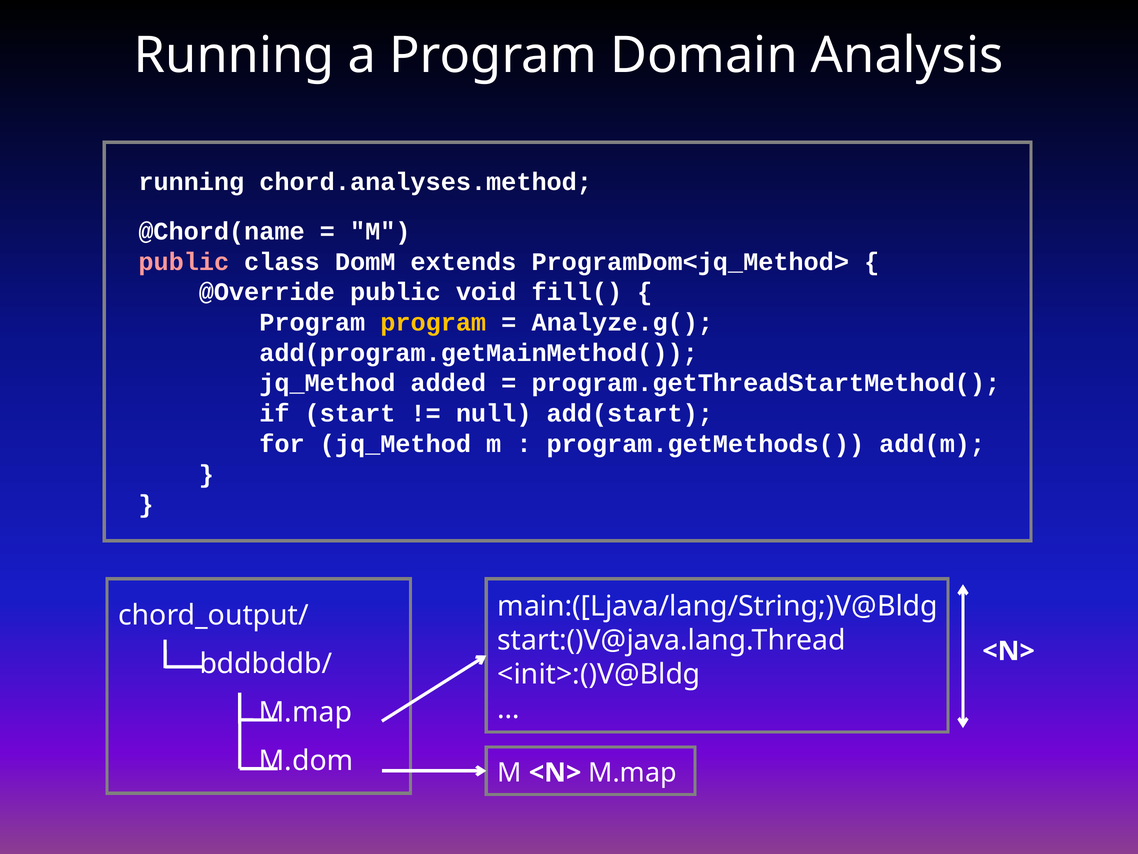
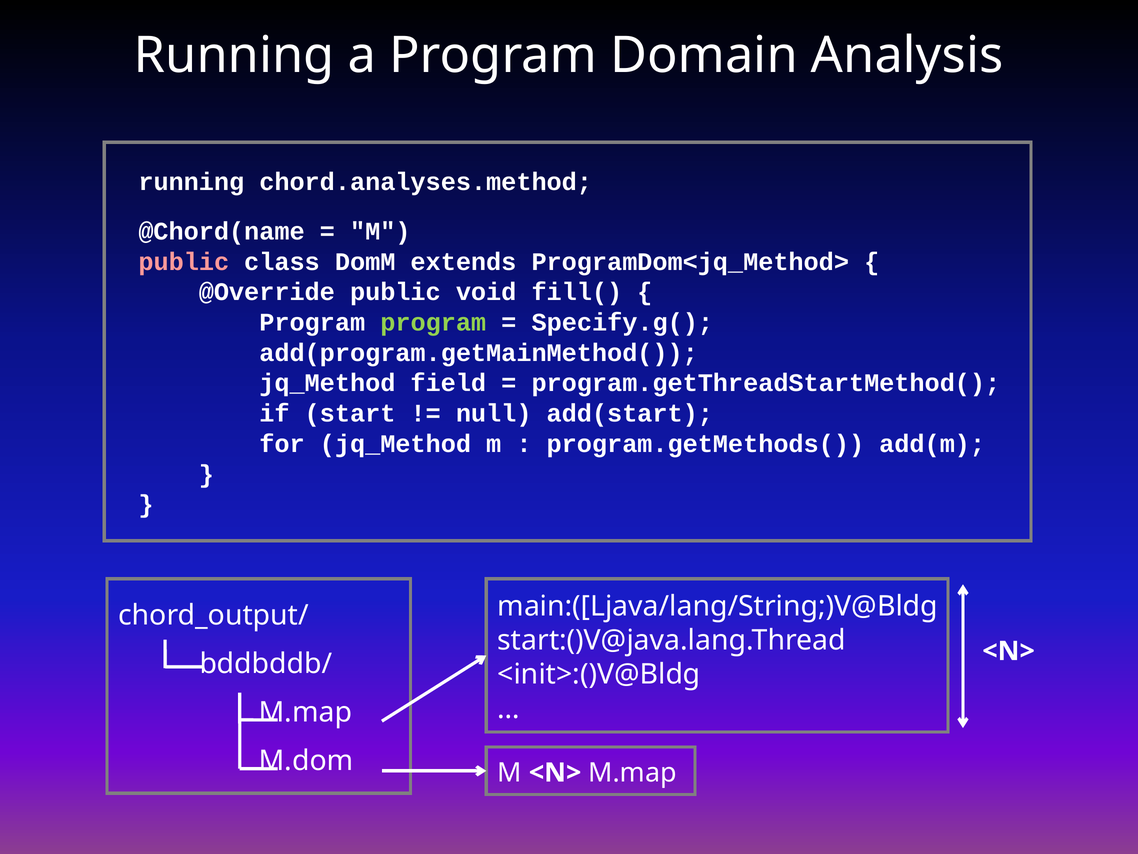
program at (433, 322) colour: yellow -> light green
Analyze.g(: Analyze.g( -> Specify.g(
added: added -> field
